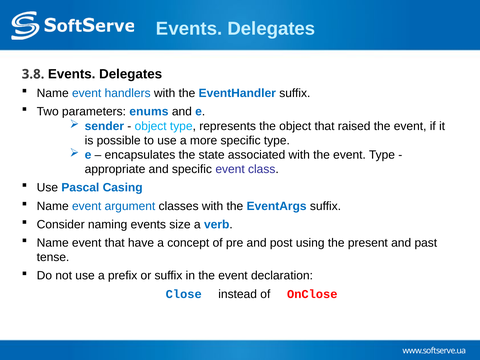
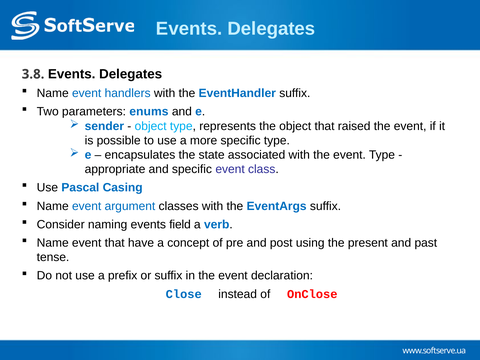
size: size -> field
